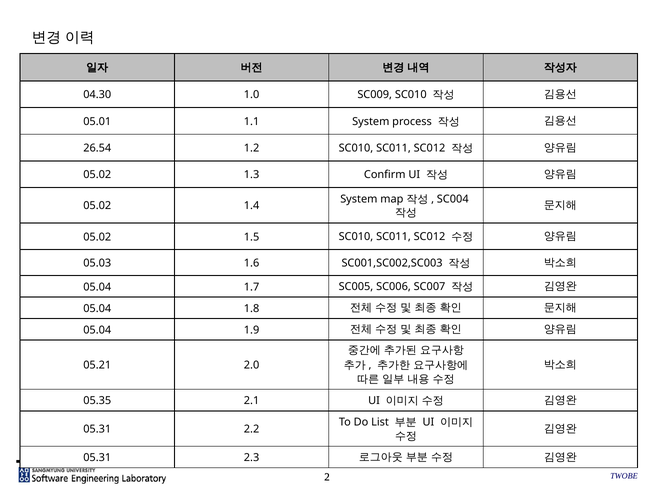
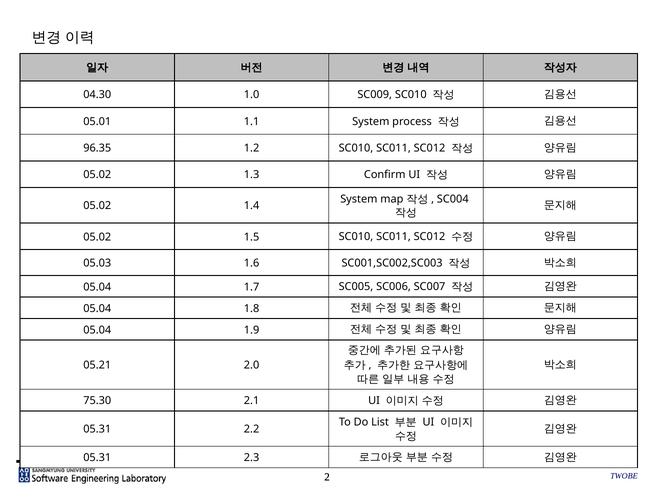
26.54: 26.54 -> 96.35
05.35: 05.35 -> 75.30
